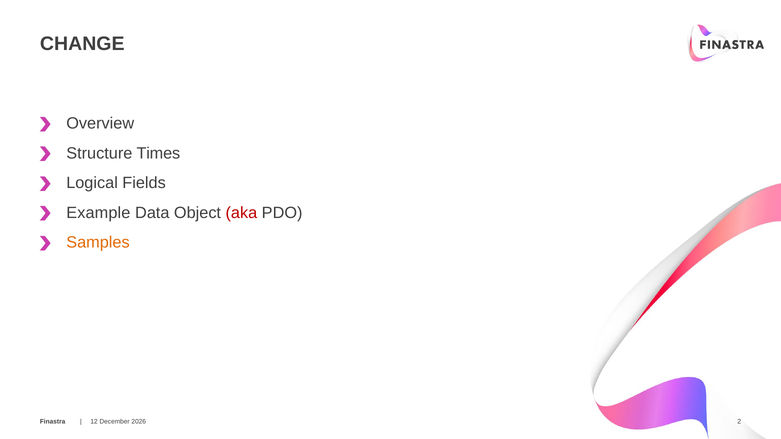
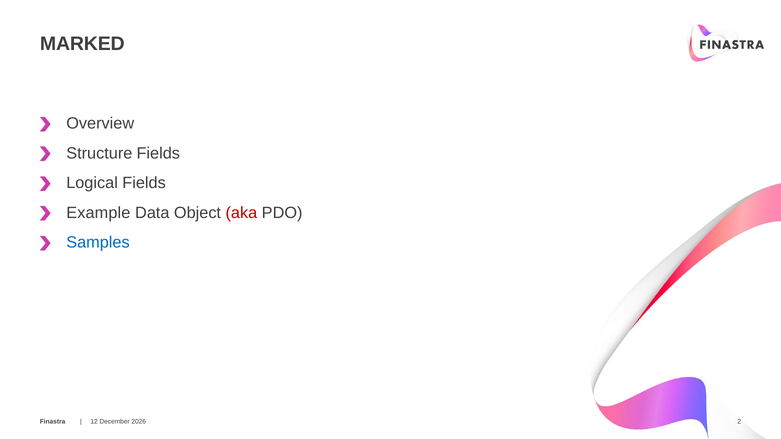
CHANGE: CHANGE -> MARKED
Structure Times: Times -> Fields
Samples colour: orange -> blue
